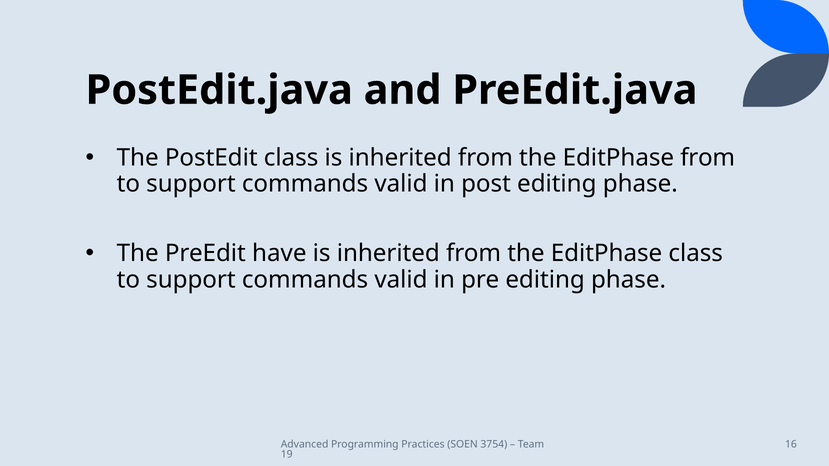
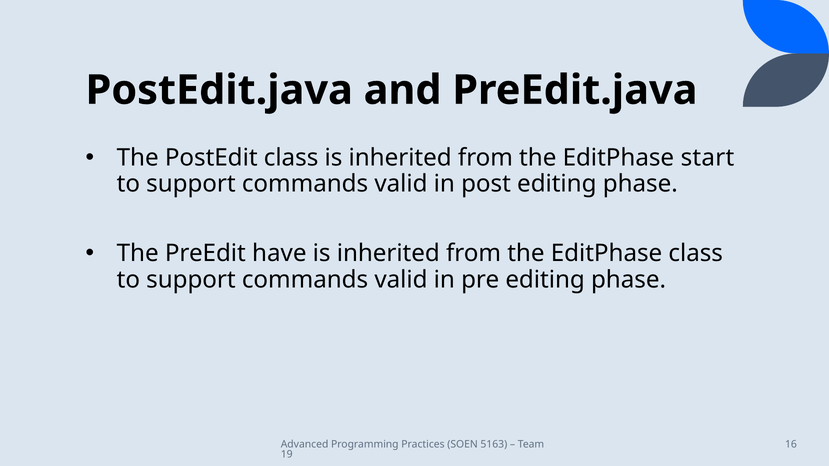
EditPhase from: from -> start
3754: 3754 -> 5163
